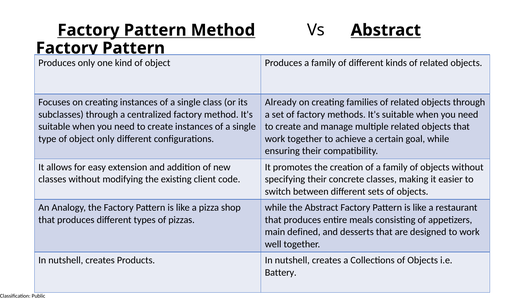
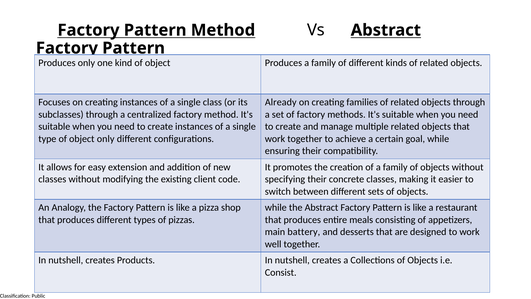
defined: defined -> battery
Battery: Battery -> Consist
